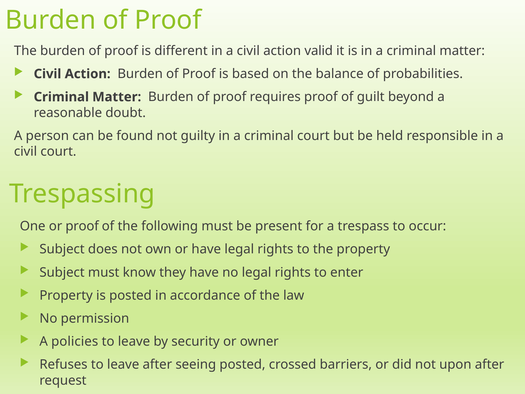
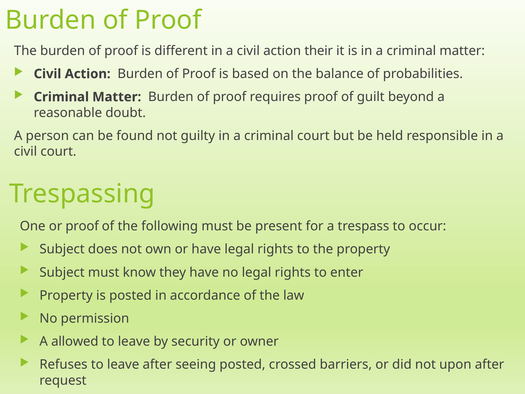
valid: valid -> their
policies: policies -> allowed
